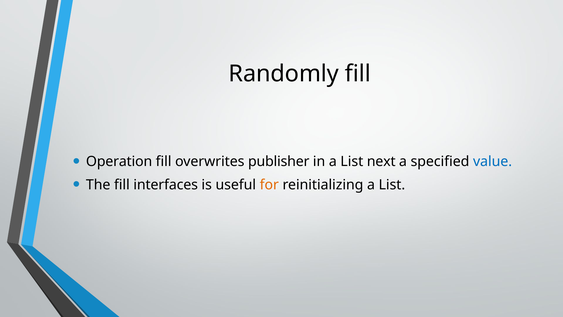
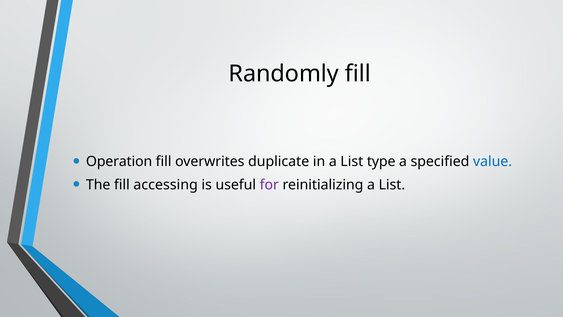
publisher: publisher -> duplicate
next: next -> type
interfaces: interfaces -> accessing
for colour: orange -> purple
